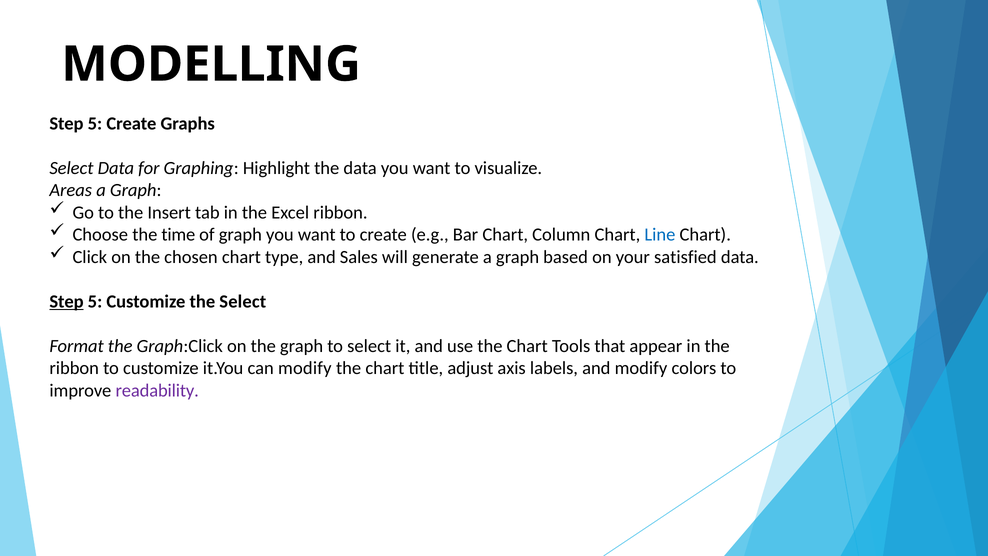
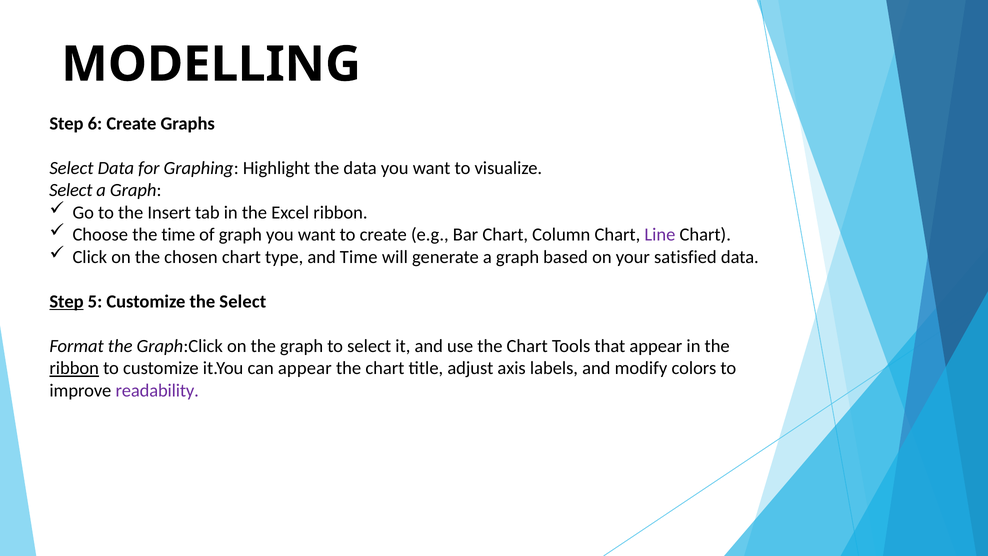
5 at (95, 124): 5 -> 6
Areas at (71, 190): Areas -> Select
Line colour: blue -> purple
and Sales: Sales -> Time
ribbon at (74, 368) underline: none -> present
can modify: modify -> appear
